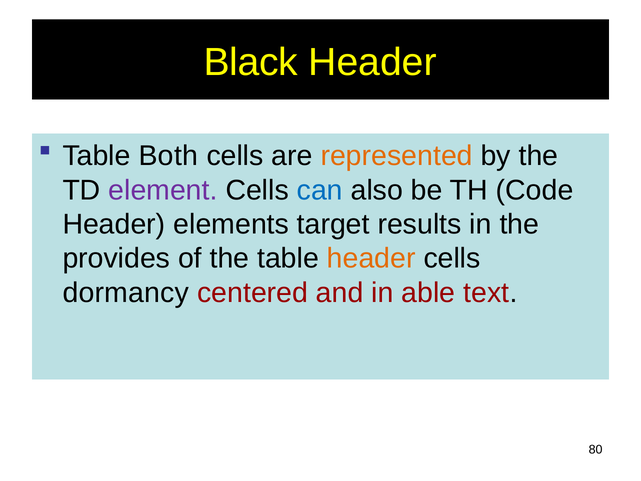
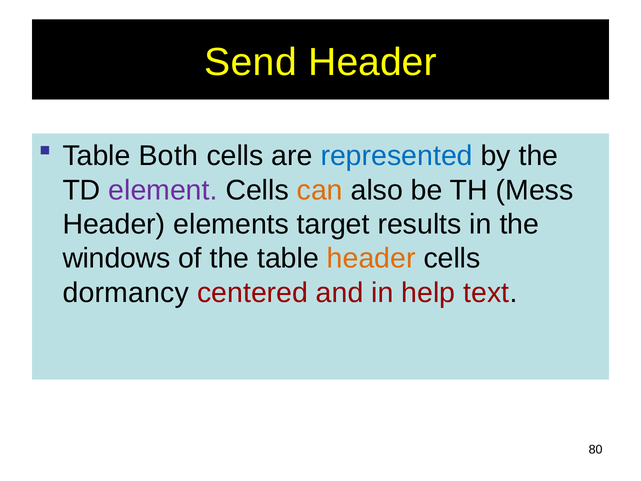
Black: Black -> Send
represented colour: orange -> blue
can colour: blue -> orange
Code: Code -> Mess
provides: provides -> windows
able: able -> help
